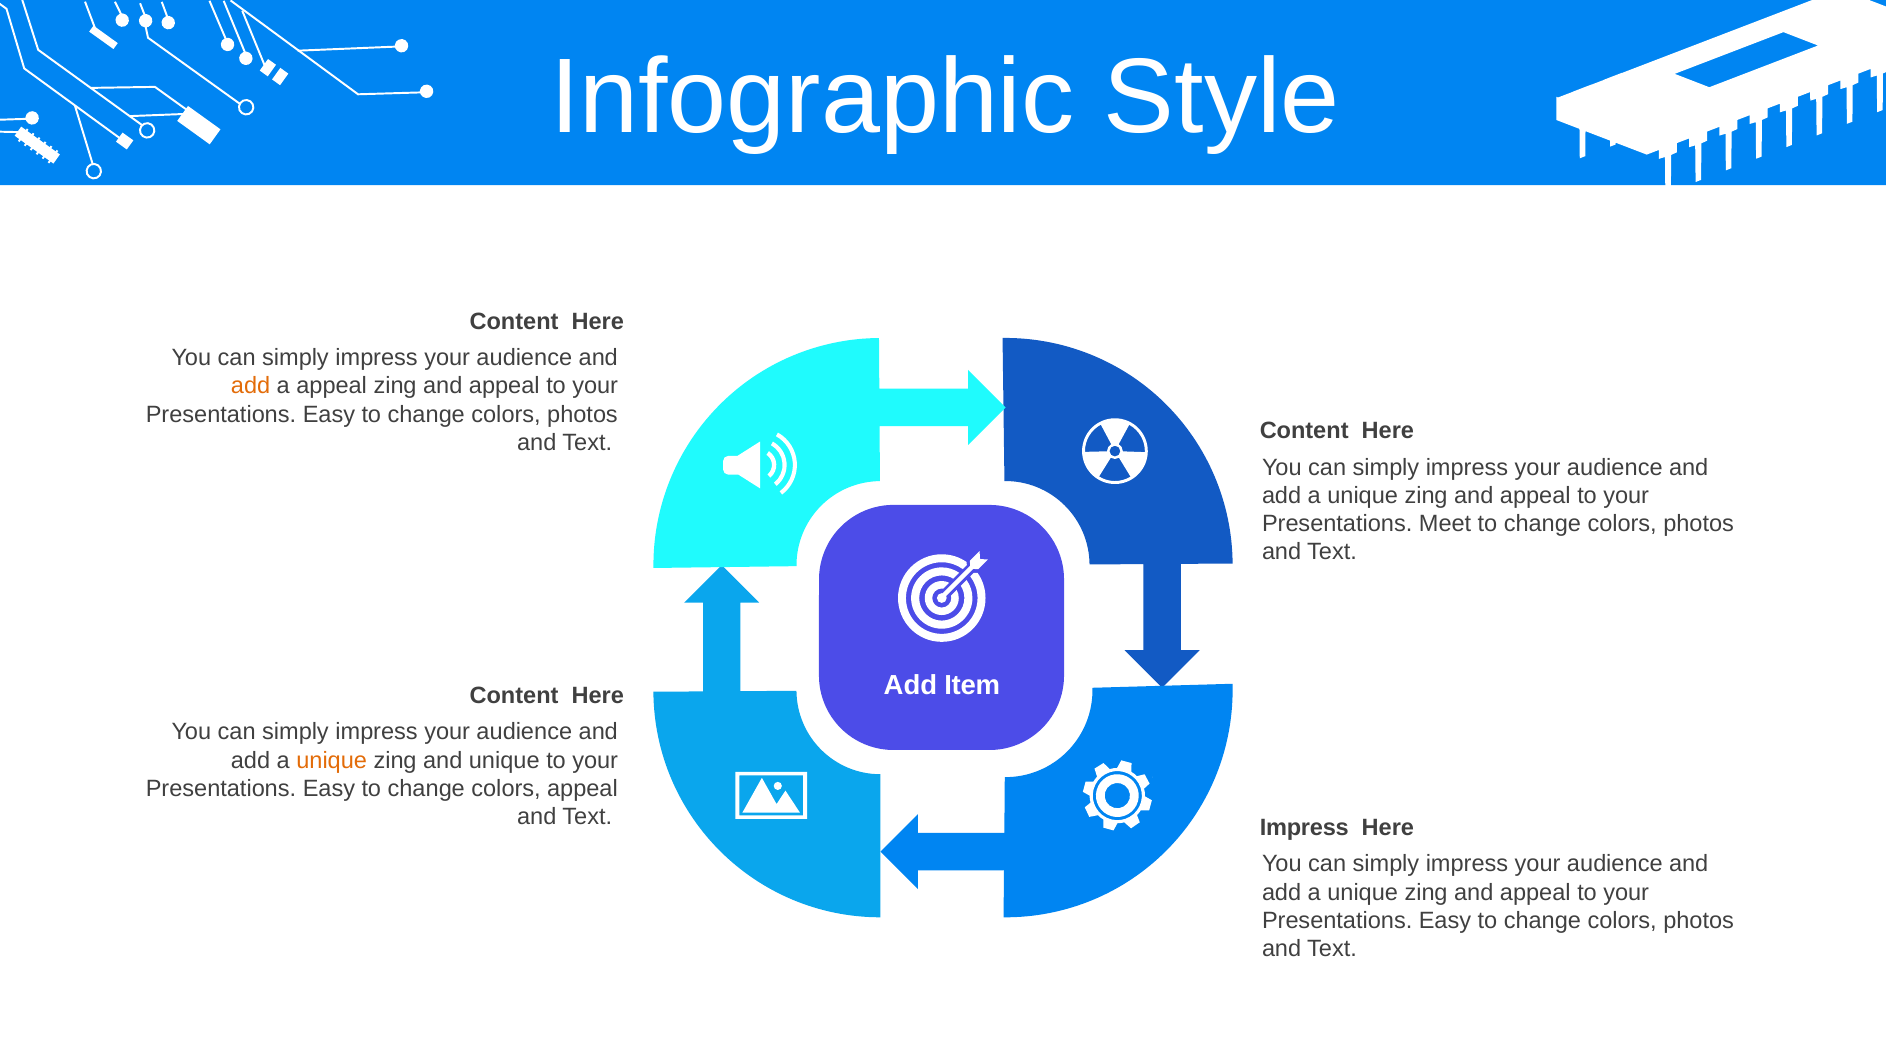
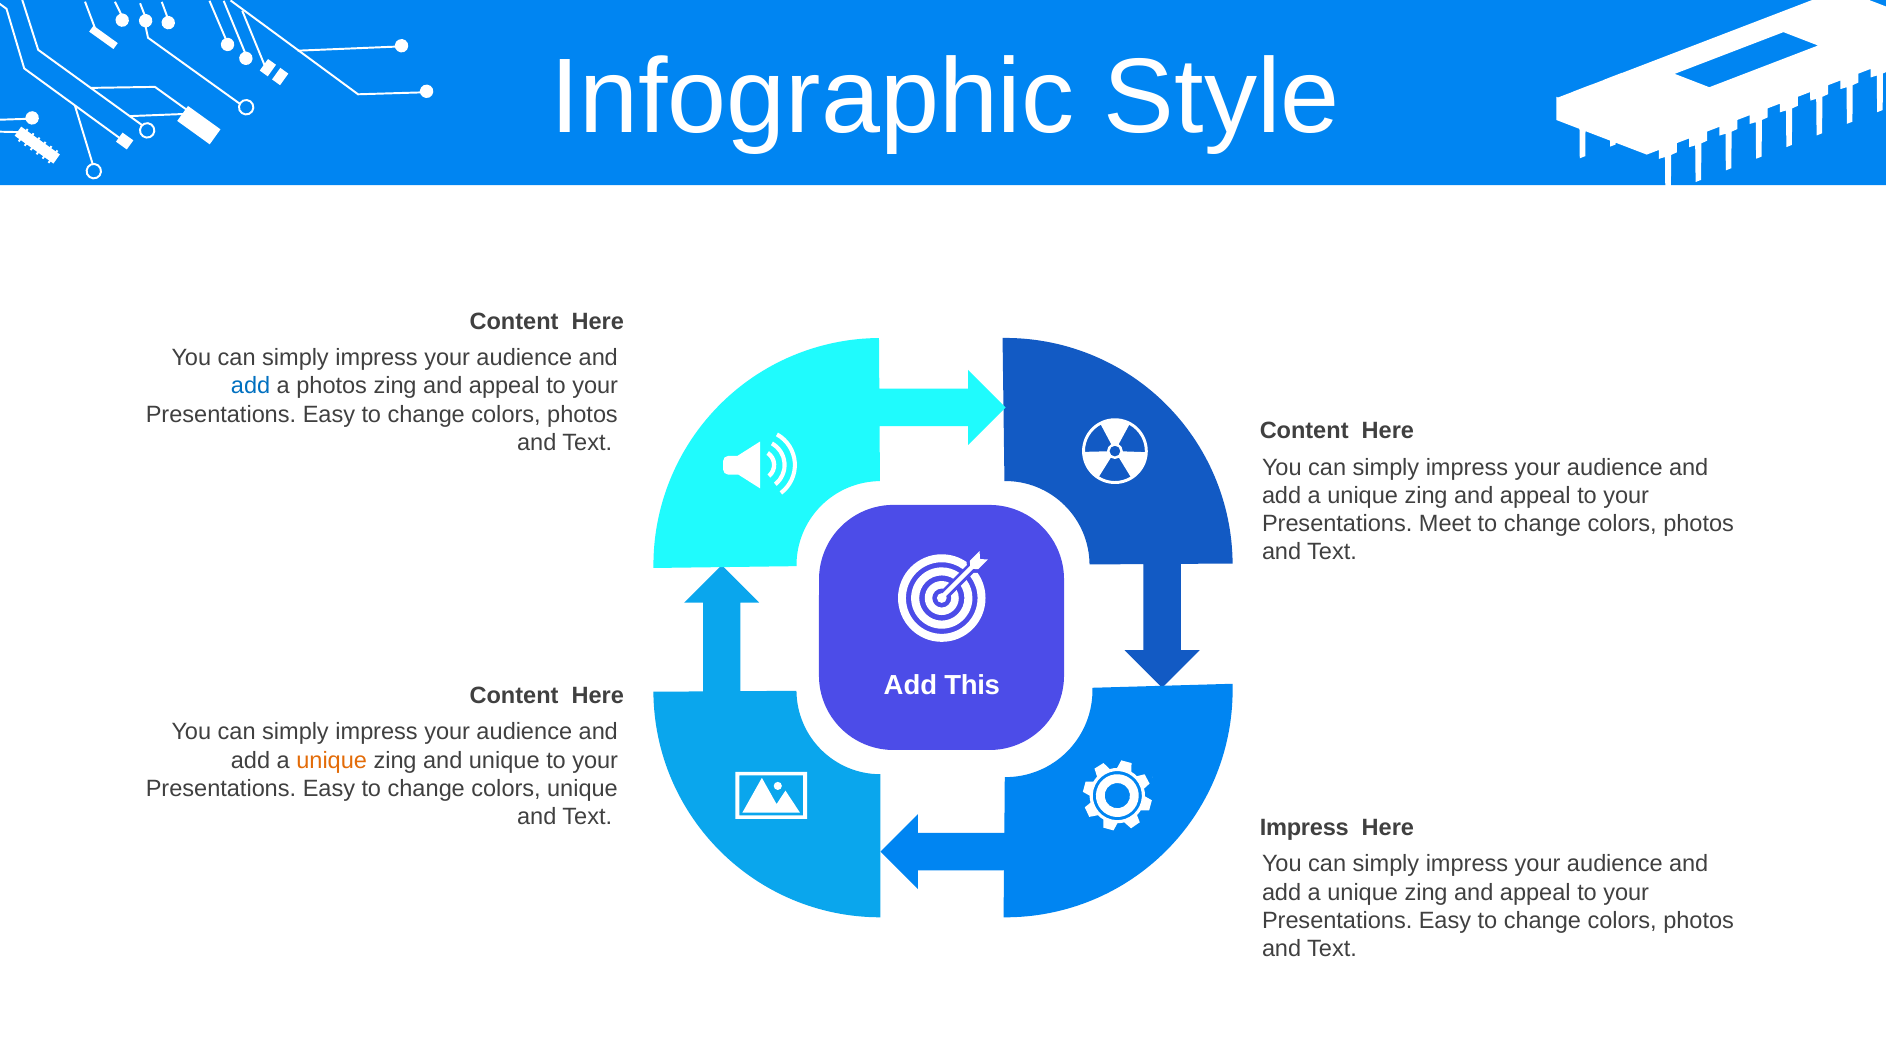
add at (251, 386) colour: orange -> blue
a appeal: appeal -> photos
Item: Item -> This
colors appeal: appeal -> unique
